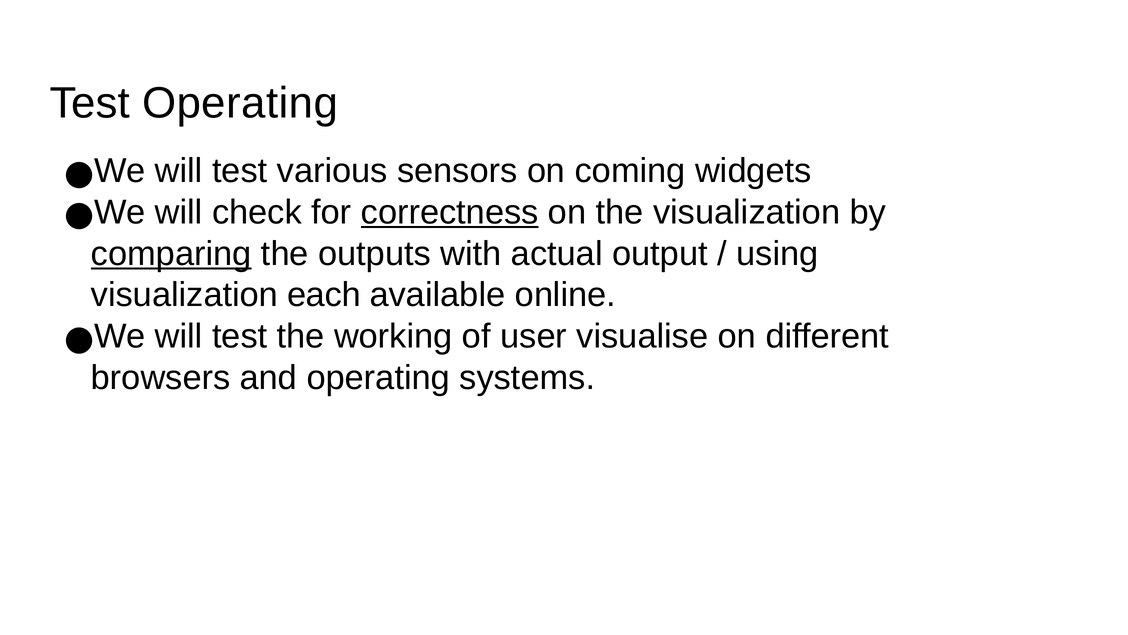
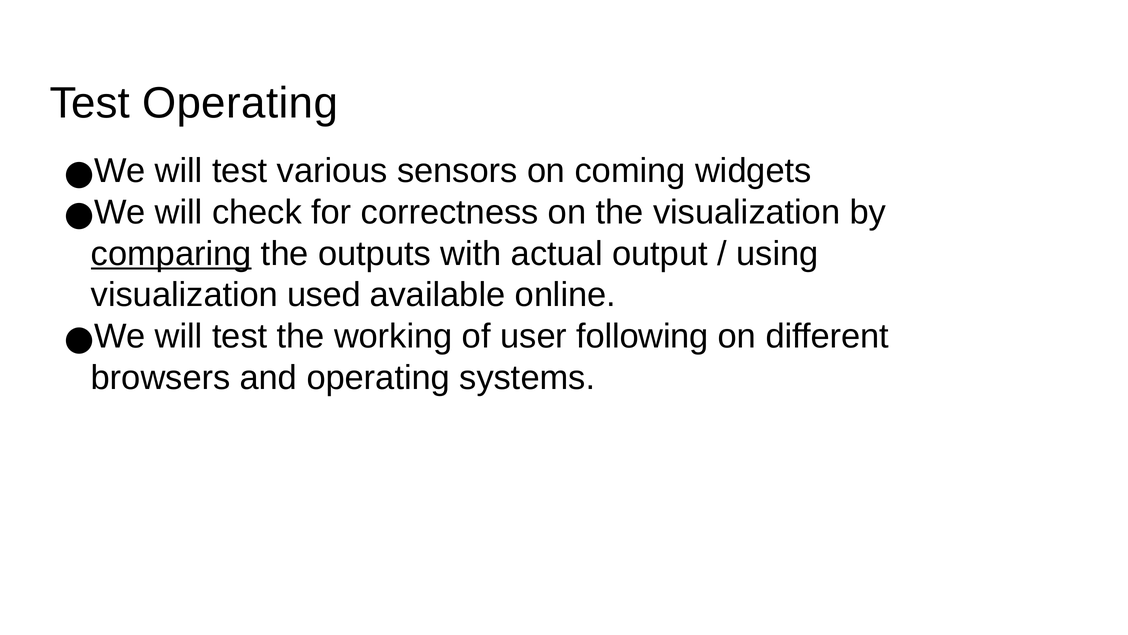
correctness underline: present -> none
each: each -> used
visualise: visualise -> following
